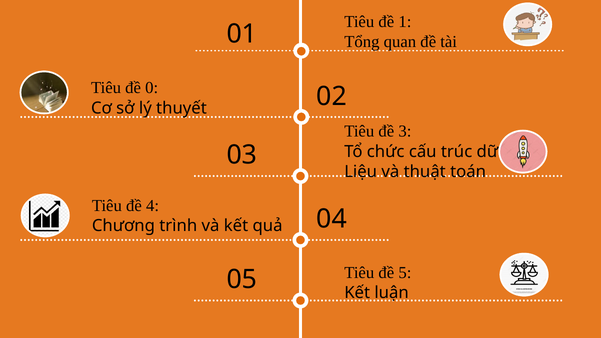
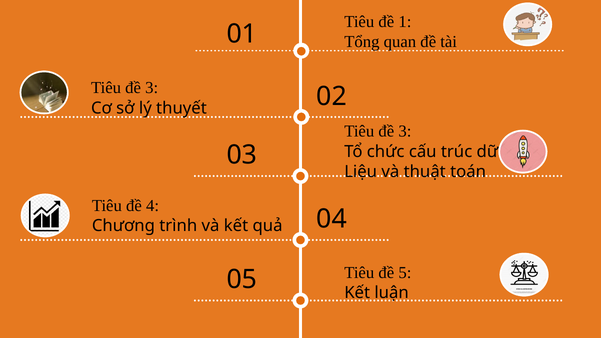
0 at (152, 88): 0 -> 3
